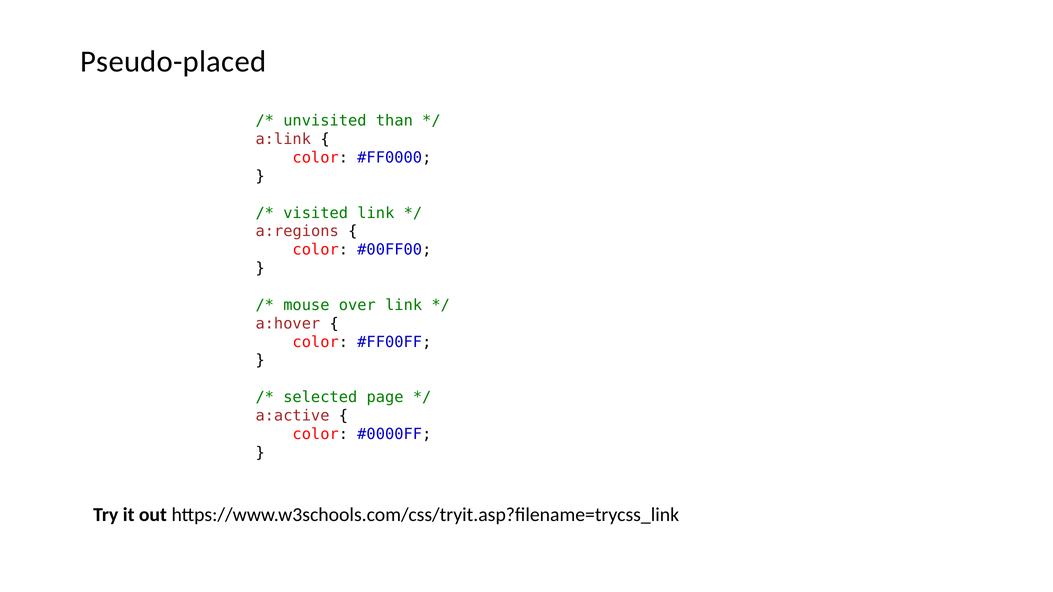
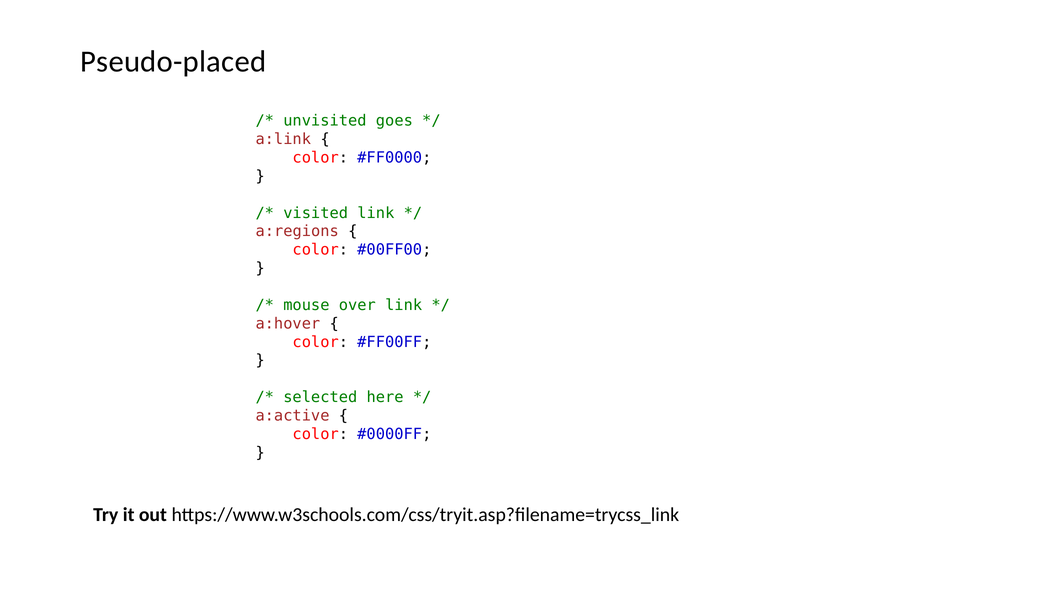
than: than -> goes
page: page -> here
